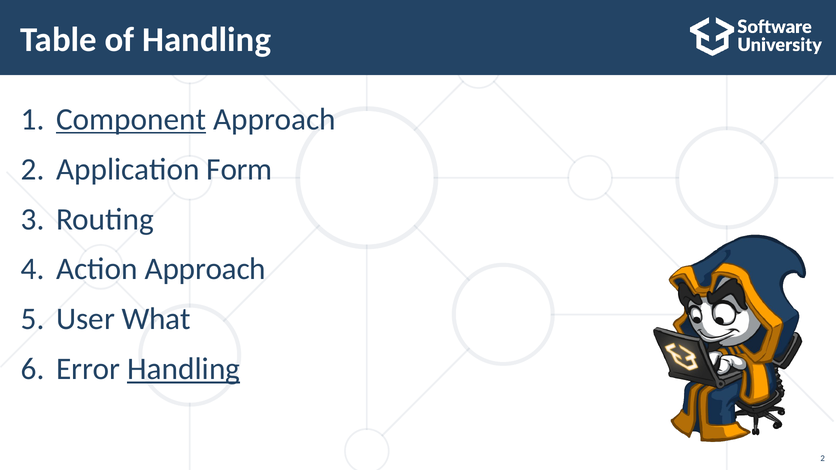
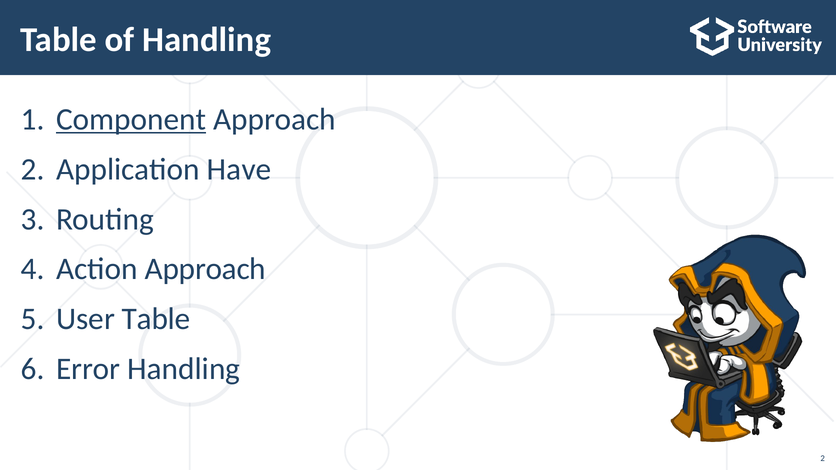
Form: Form -> Have
User What: What -> Table
Handling at (184, 369) underline: present -> none
